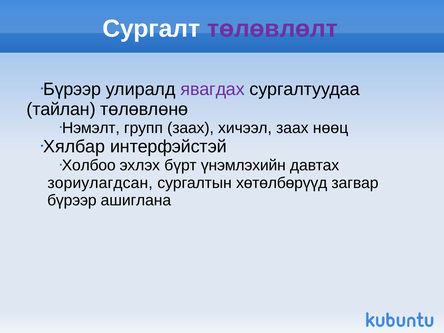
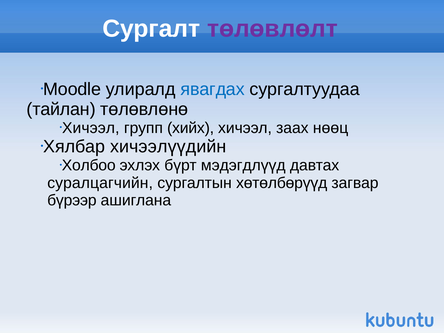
Бүрээр at (72, 89): Бүрээр -> Moodle
явагдах colour: purple -> blue
Нэмэлт at (91, 128): Нэмэлт -> Хичээл
групп заах: заах -> хийх
интерфэйстэй: интерфэйстэй -> хичээлүүдийн
үнэмлэхийн: үнэмлэхийн -> мэдэгдлүүд
зориулагдсан: зориулагдсан -> суралцагчийн
